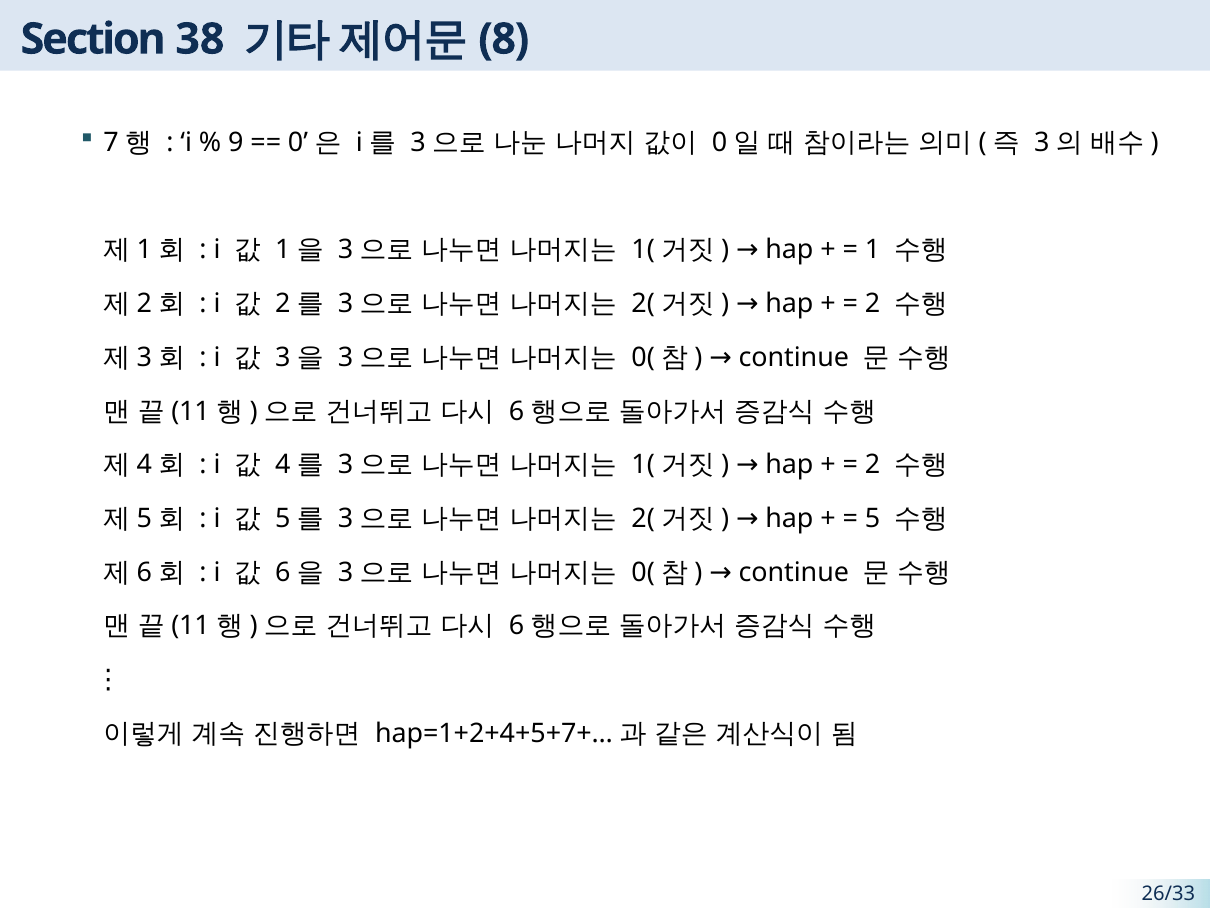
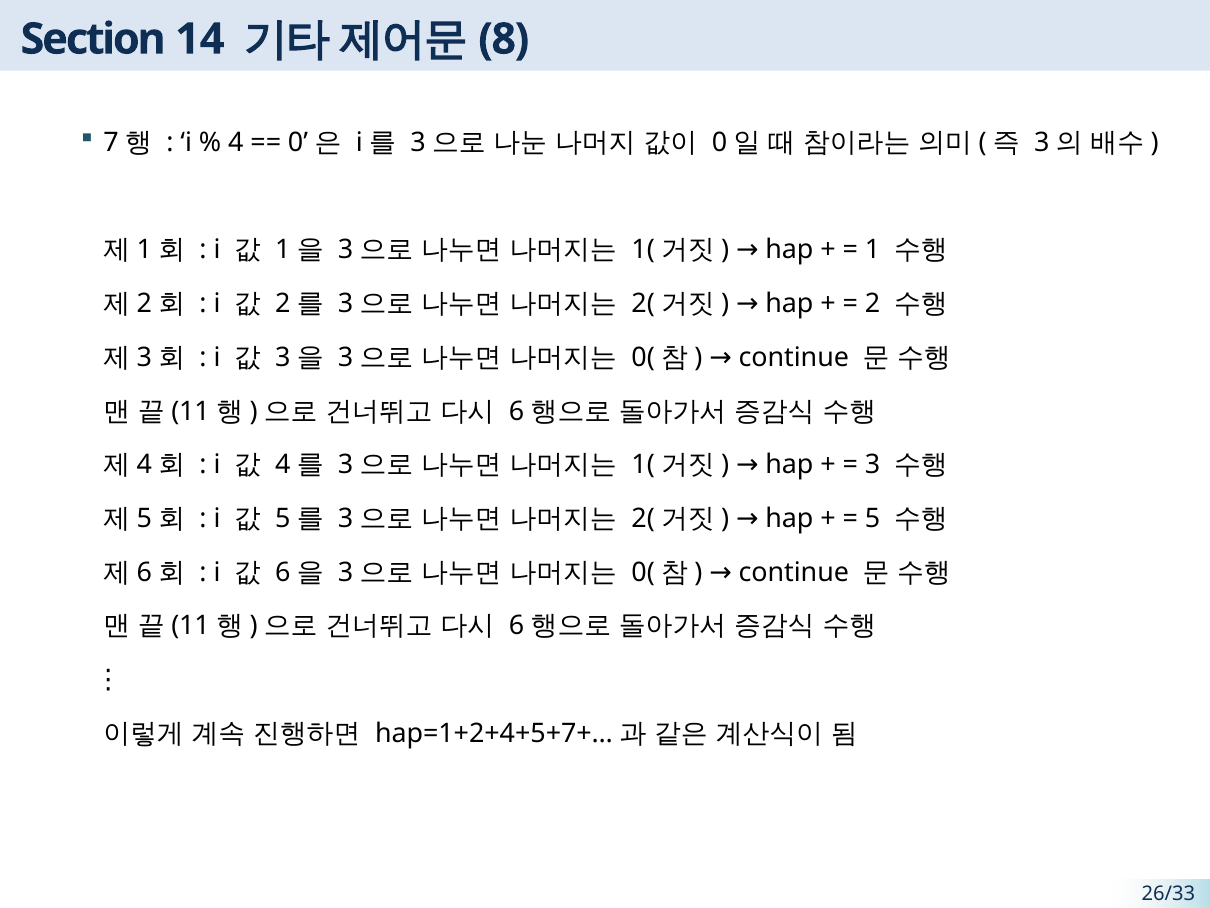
38: 38 -> 14
9: 9 -> 4
2 at (873, 465): 2 -> 3
